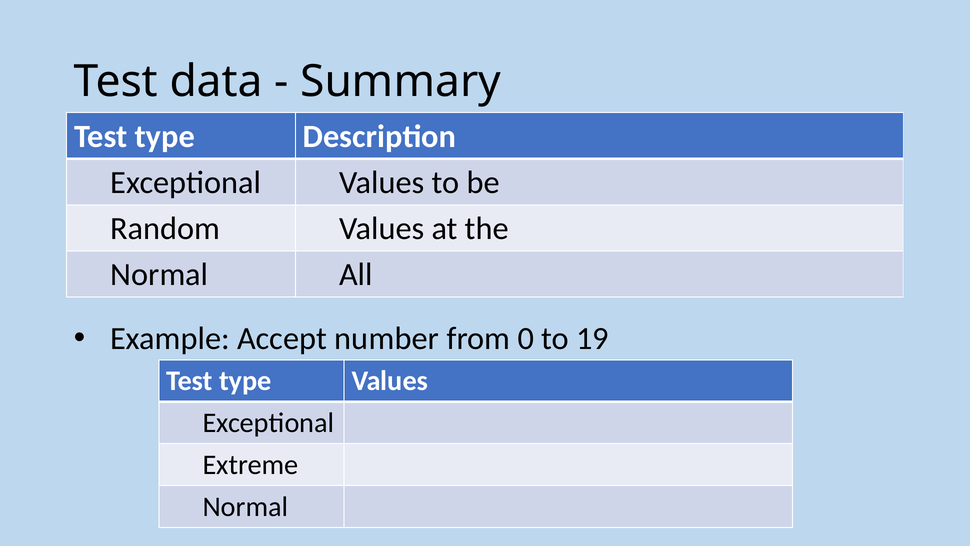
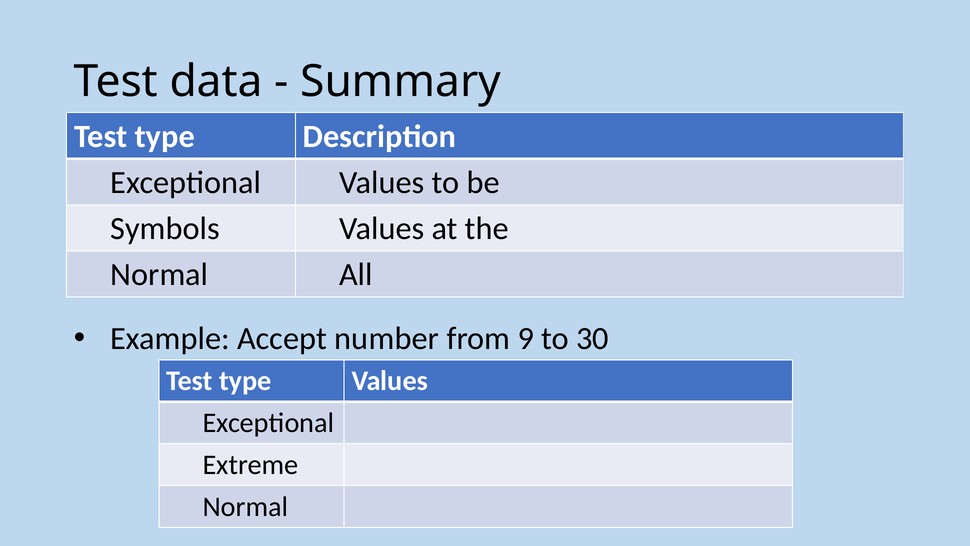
Random: Random -> Symbols
0: 0 -> 9
19: 19 -> 30
